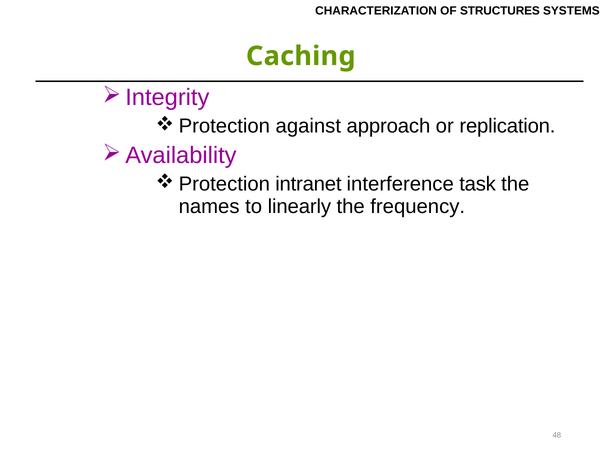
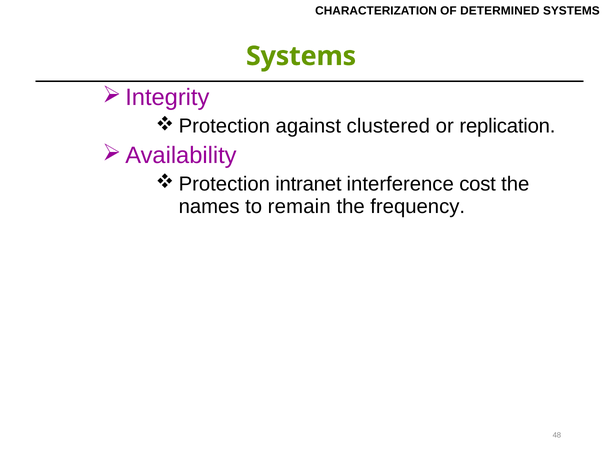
STRUCTURES: STRUCTURES -> DETERMINED
Caching at (301, 56): Caching -> Systems
approach: approach -> clustered
task: task -> cost
linearly: linearly -> remain
